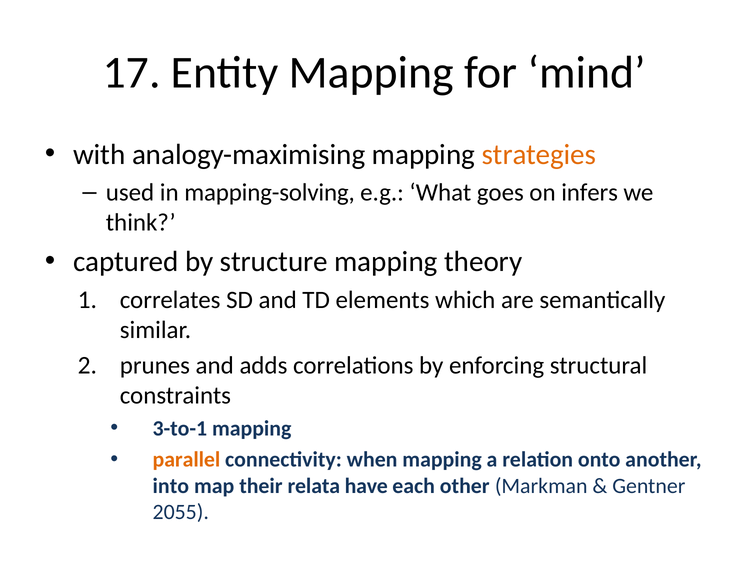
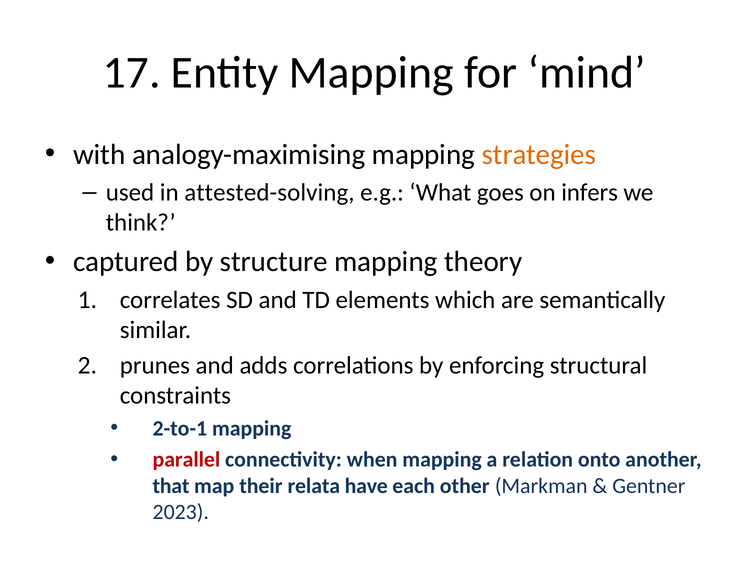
mapping-solving: mapping-solving -> attested-solving
3-to-1: 3-to-1 -> 2-to-1
parallel colour: orange -> red
into: into -> that
2055: 2055 -> 2023
